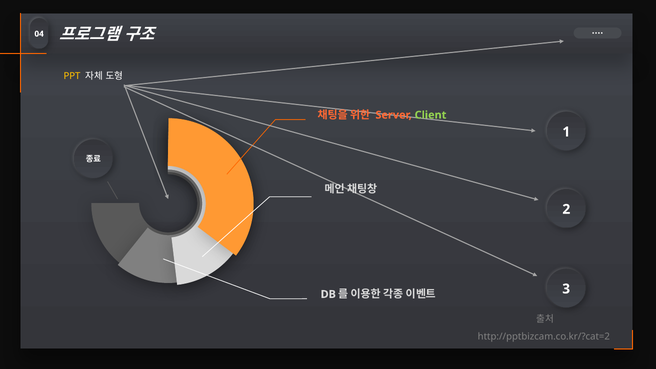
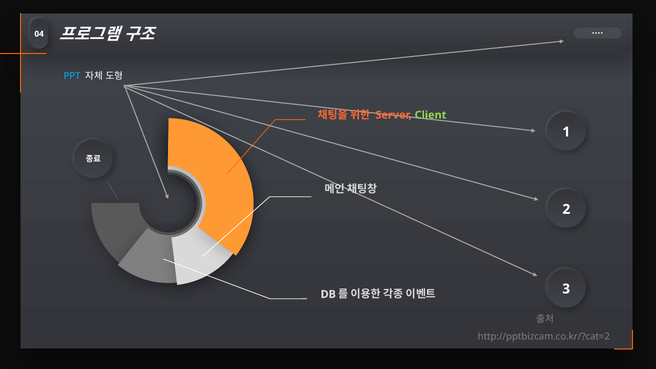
PPT colour: yellow -> light blue
